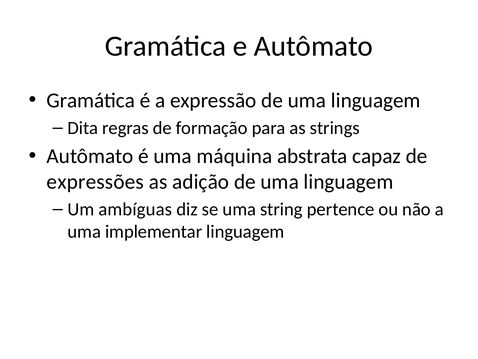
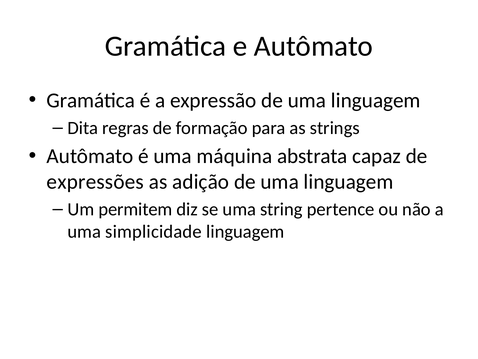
ambíguas: ambíguas -> permitem
implementar: implementar -> simplicidade
